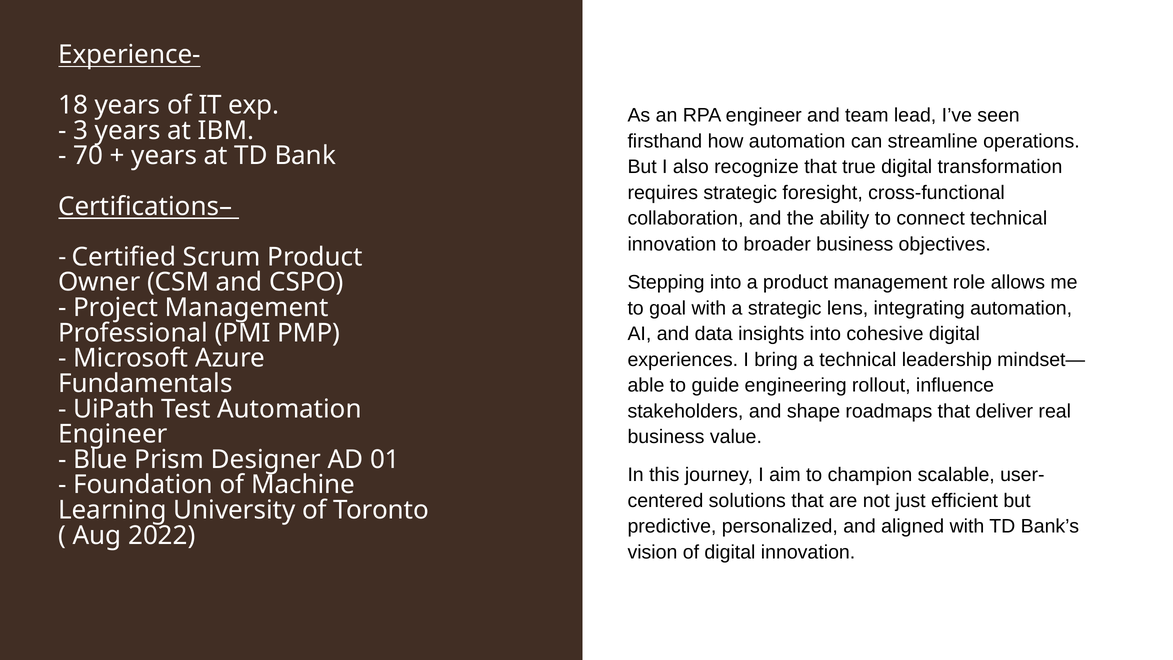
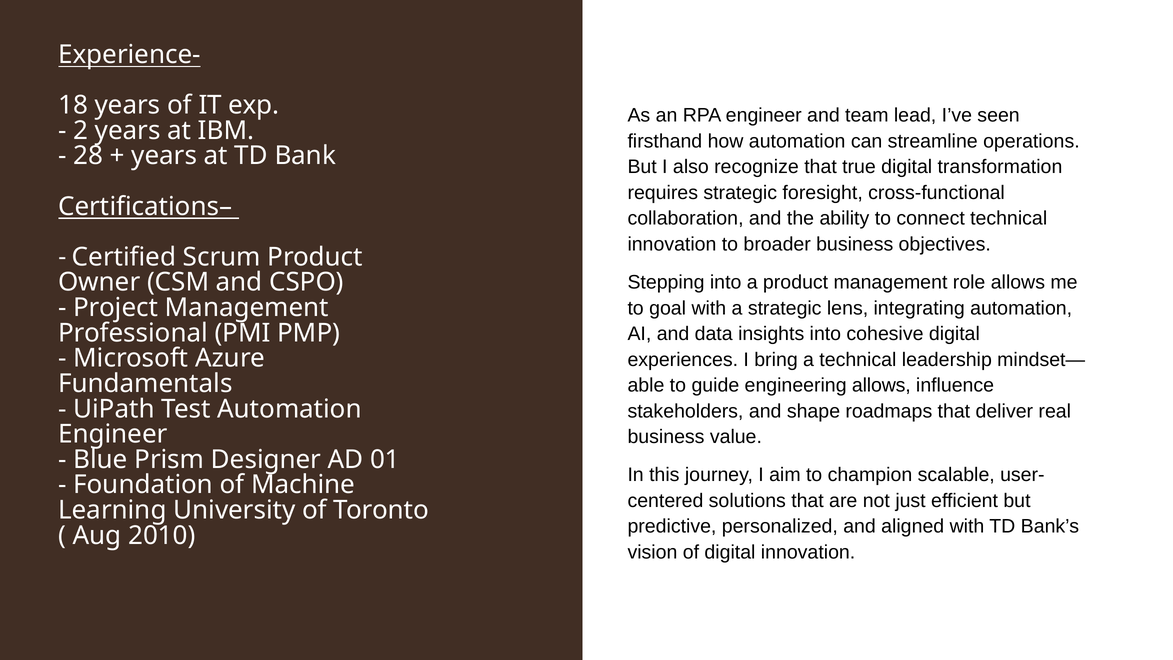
3: 3 -> 2
70: 70 -> 28
engineering rollout: rollout -> allows
2022: 2022 -> 2010
